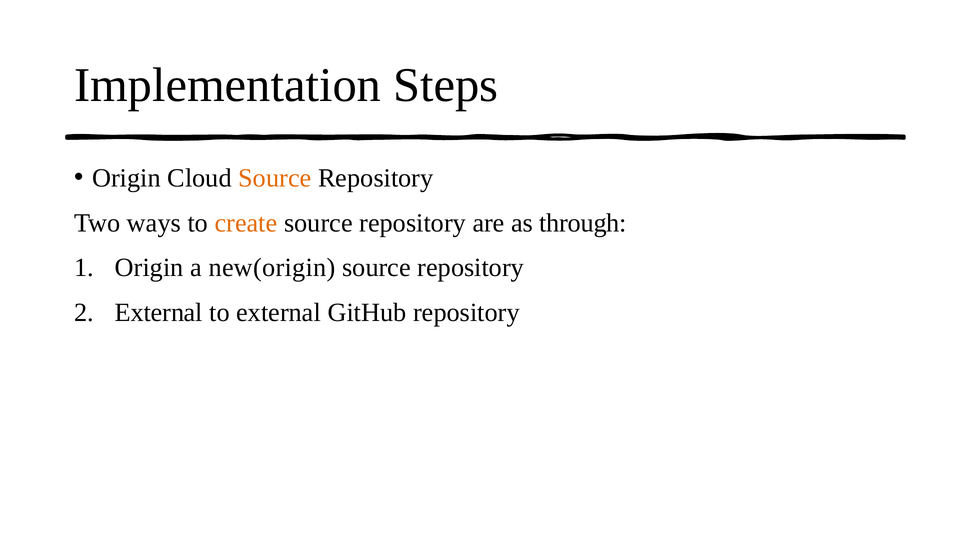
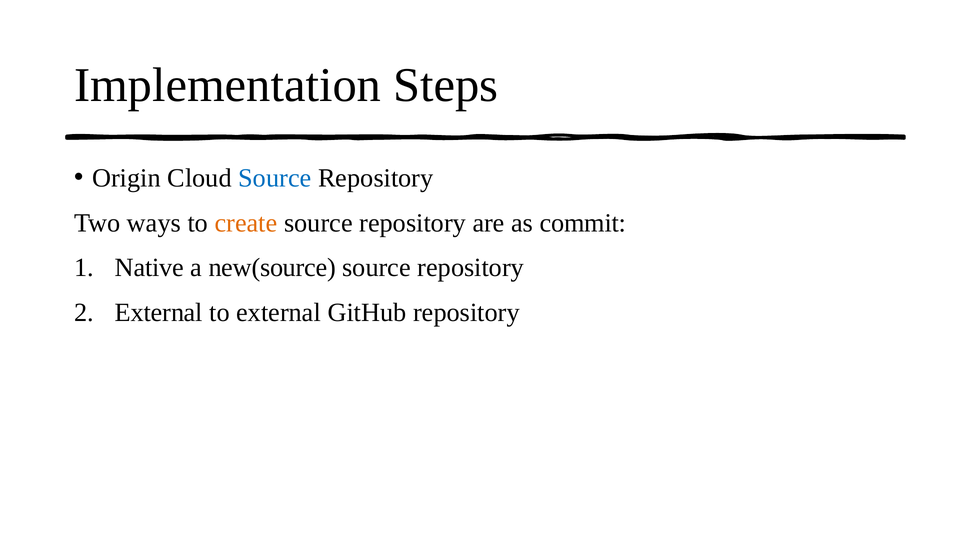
Source at (275, 178) colour: orange -> blue
through: through -> commit
Origin at (149, 268): Origin -> Native
new(origin: new(origin -> new(source
